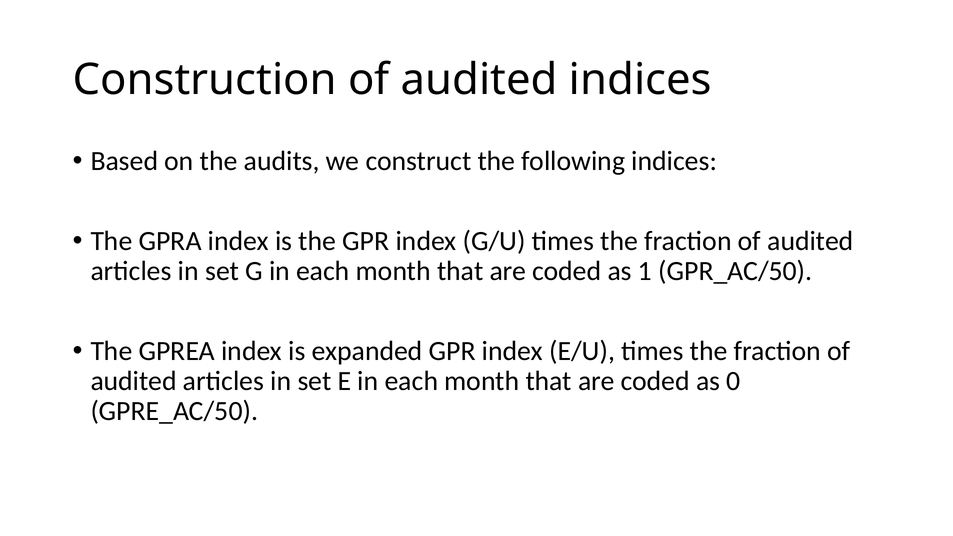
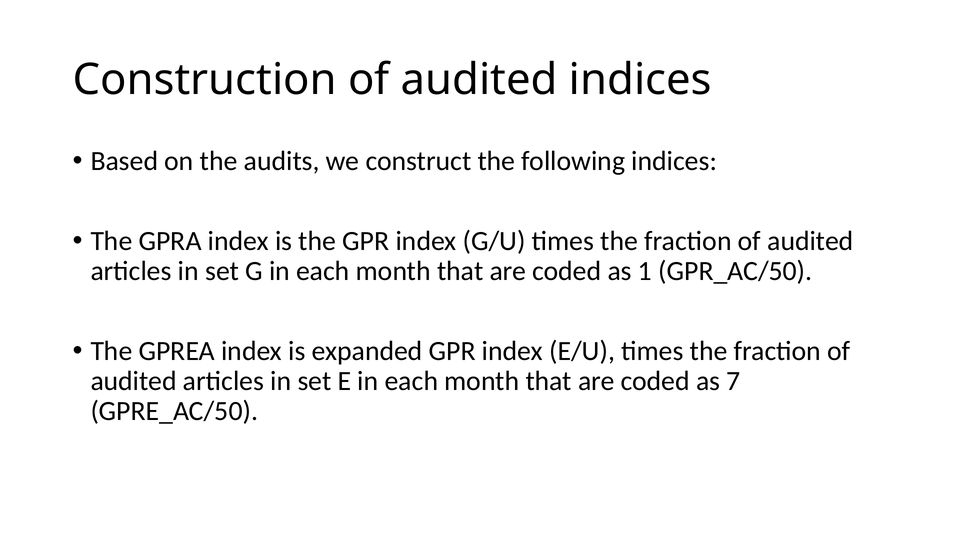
0: 0 -> 7
